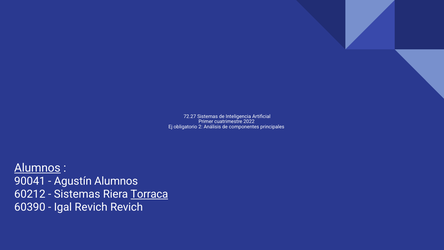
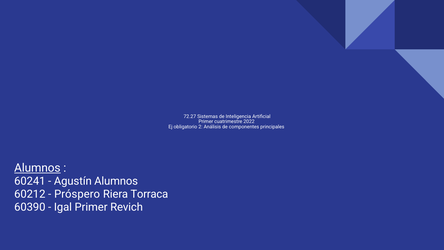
90041: 90041 -> 60241
Sistemas at (77, 194): Sistemas -> Próspero
Torraca underline: present -> none
Igal Revich: Revich -> Primer
